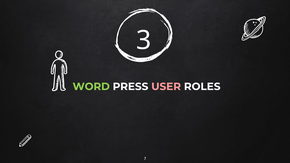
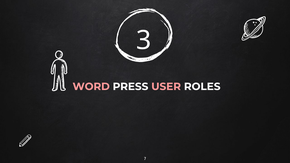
WORD colour: light green -> pink
